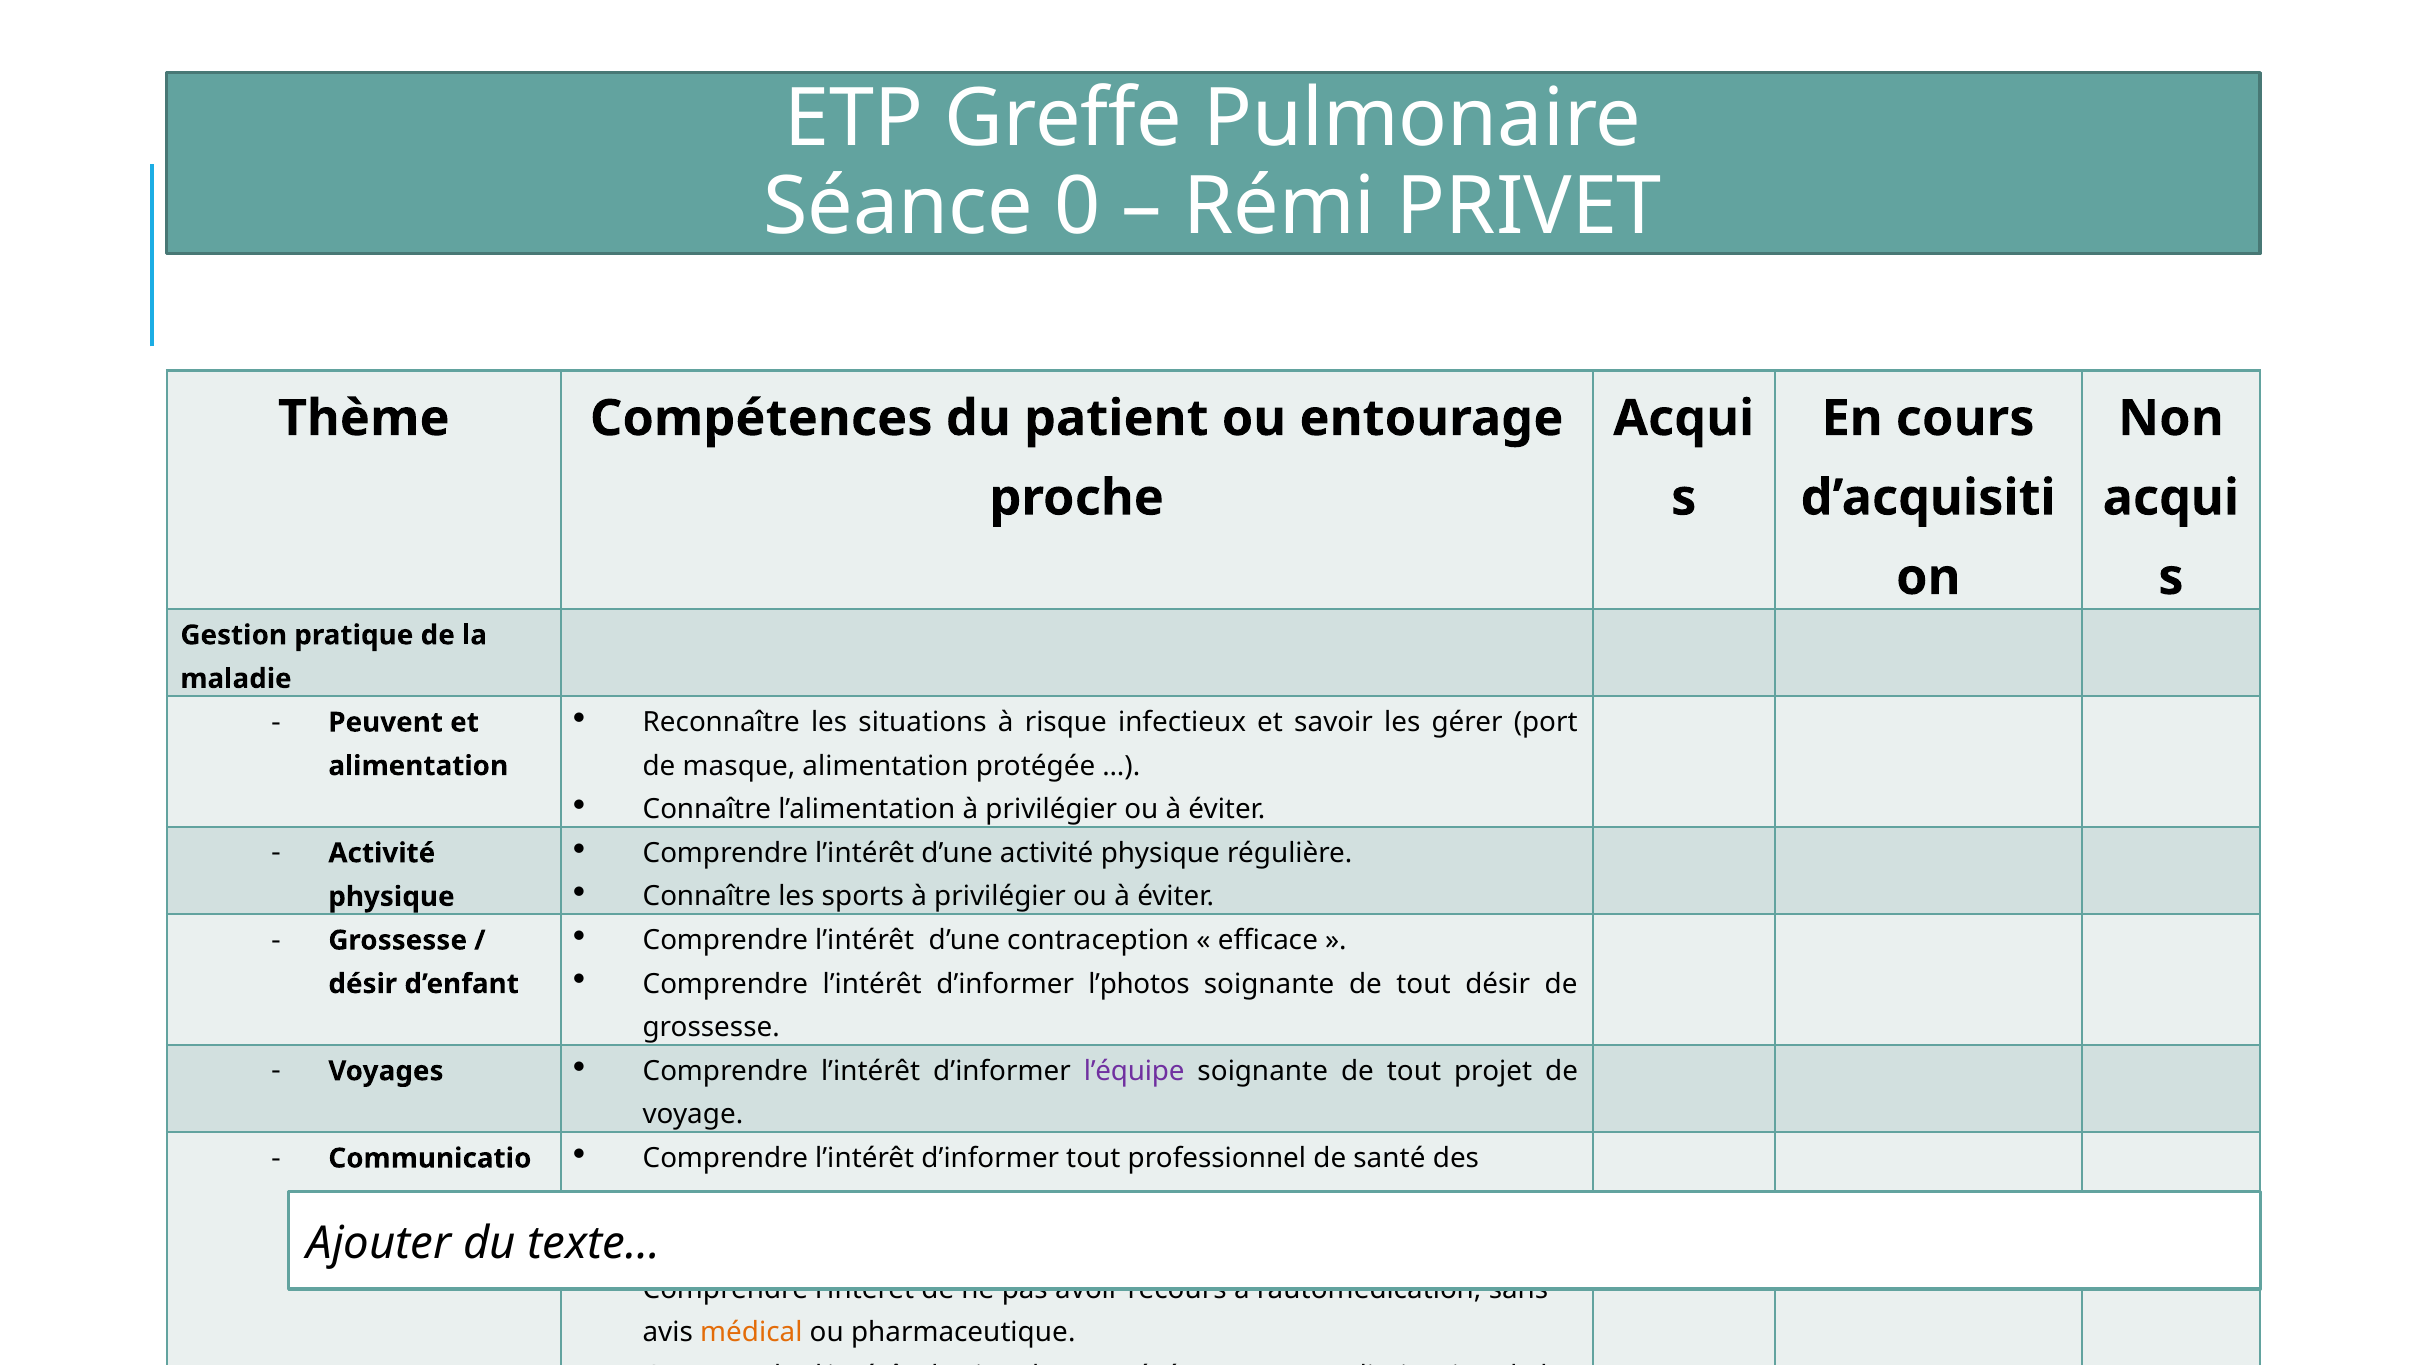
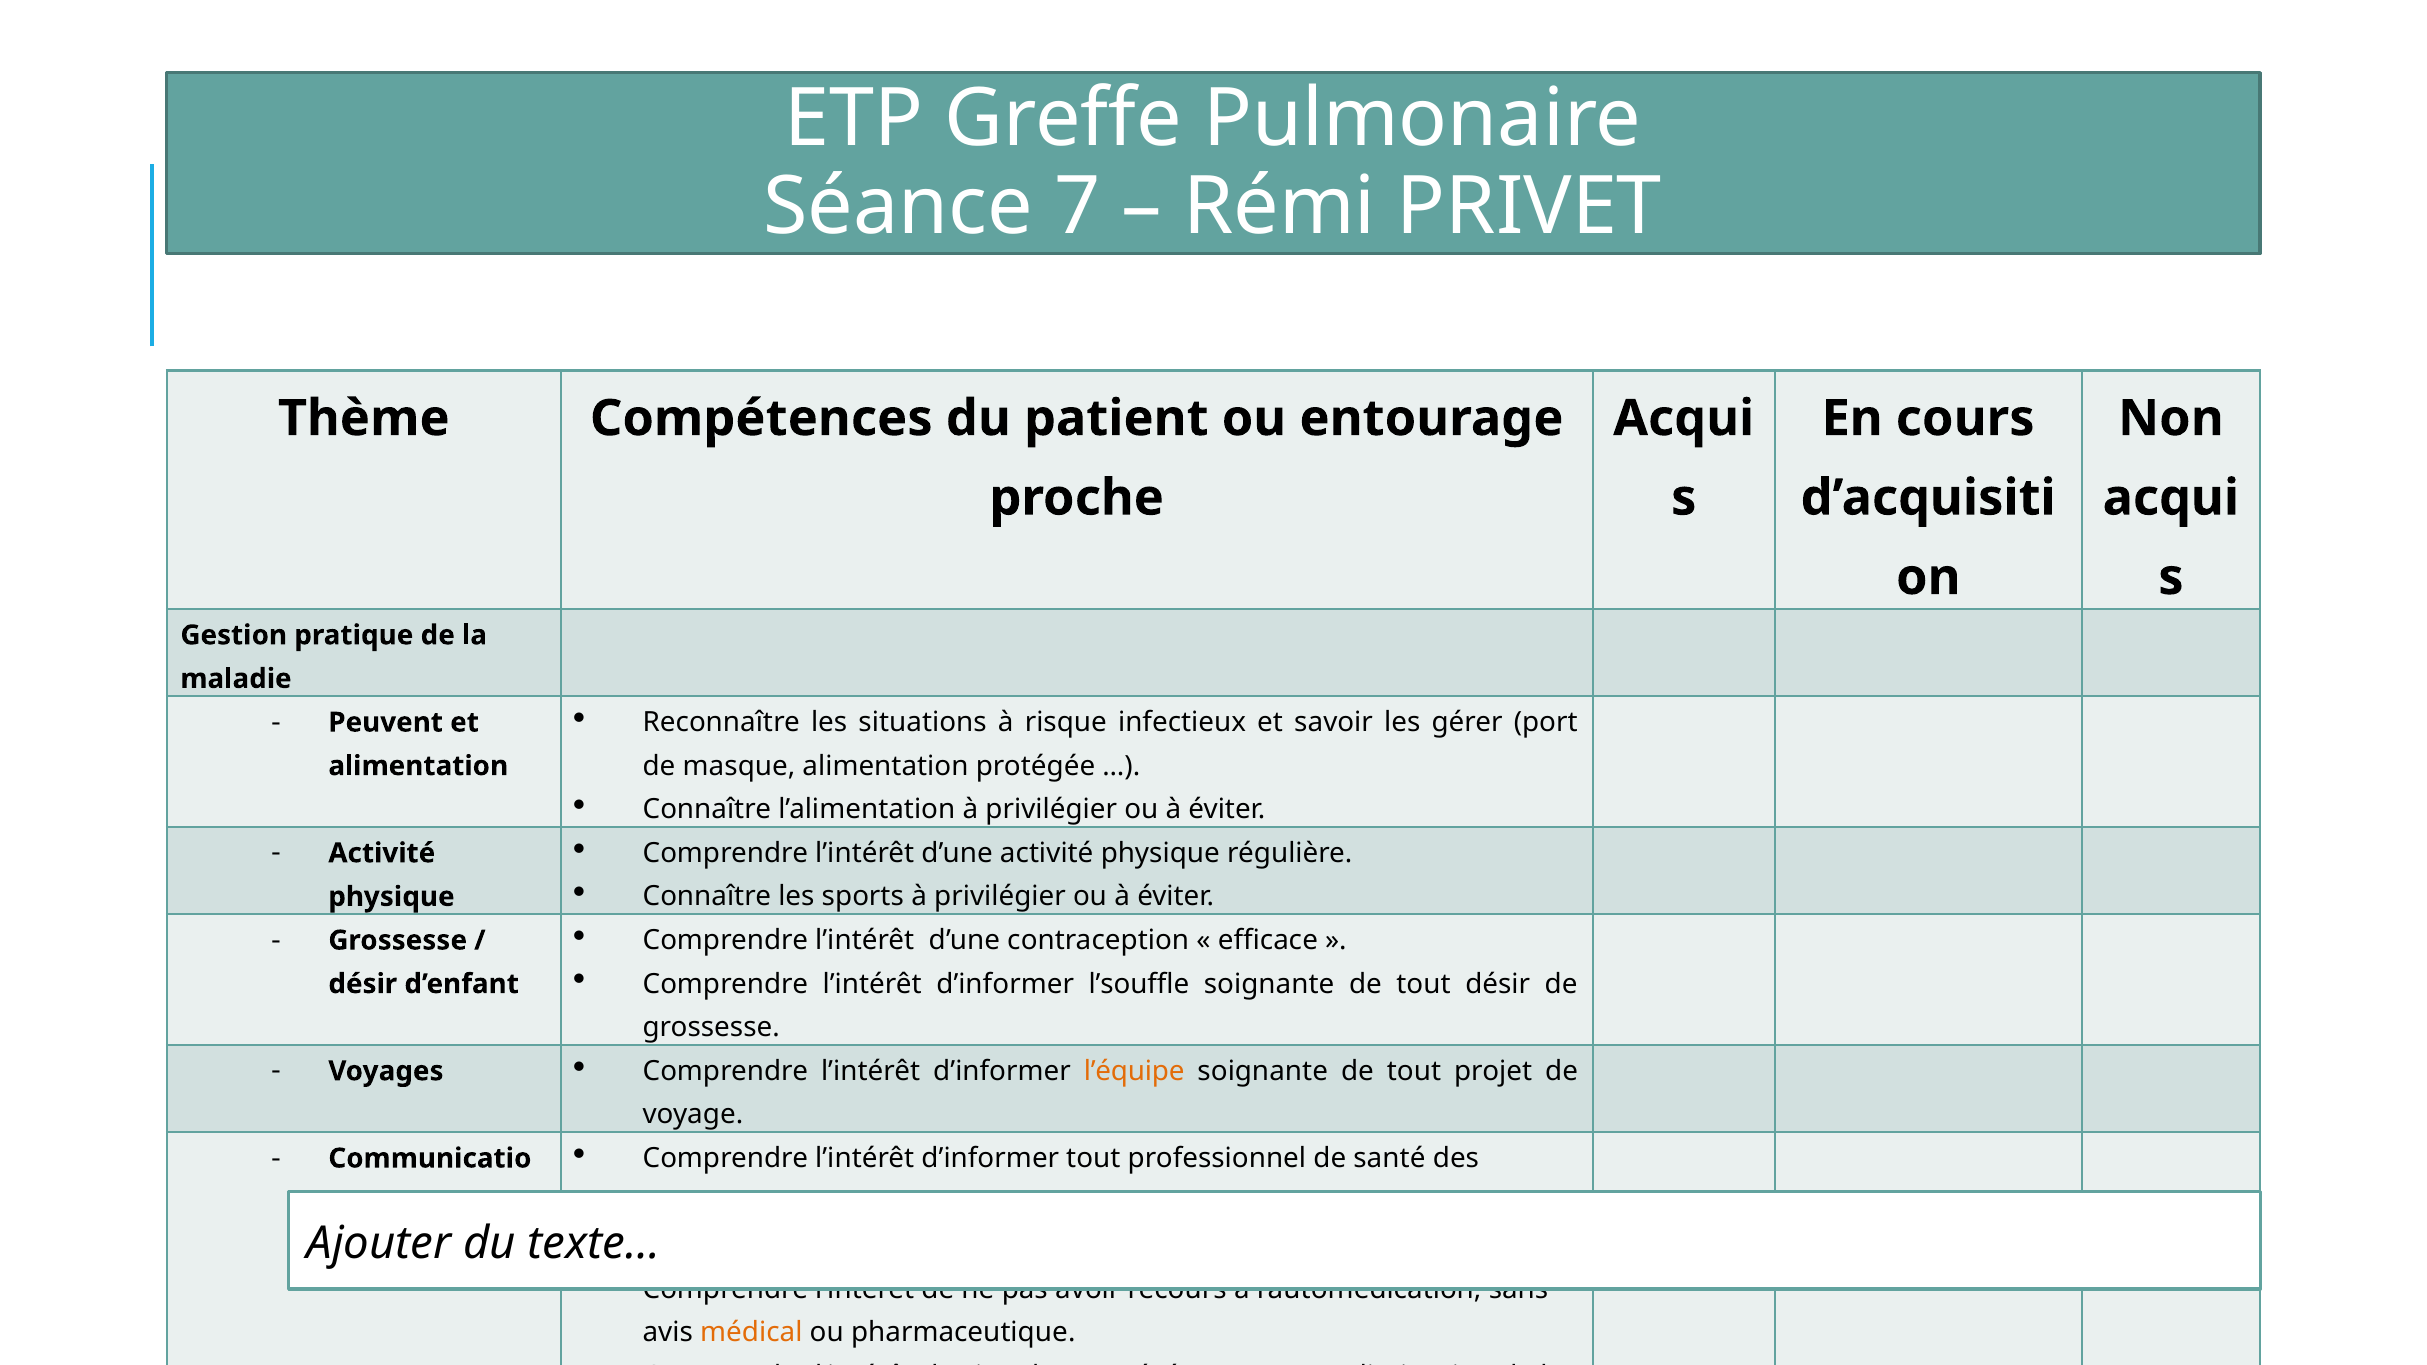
0: 0 -> 7
l’photos: l’photos -> l’souffle
l’équipe colour: purple -> orange
